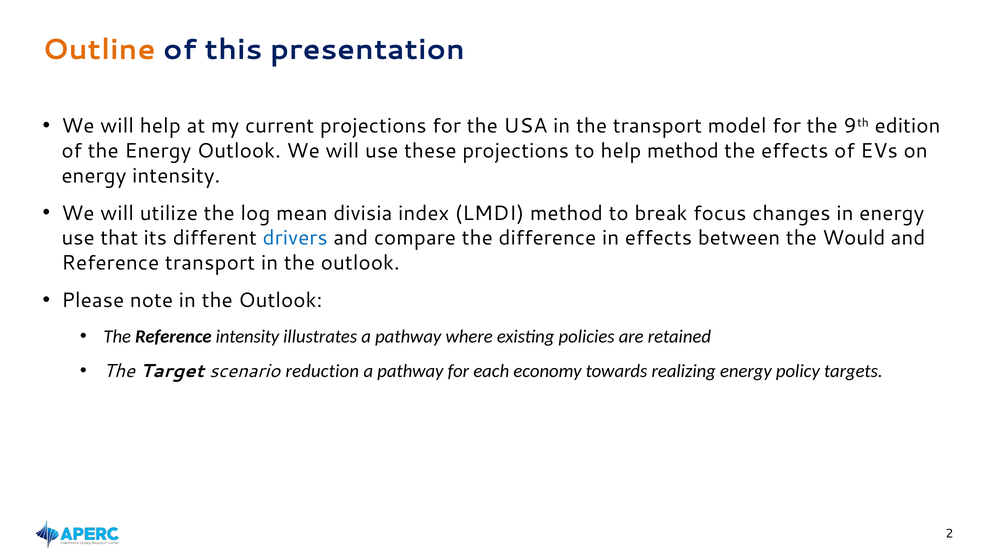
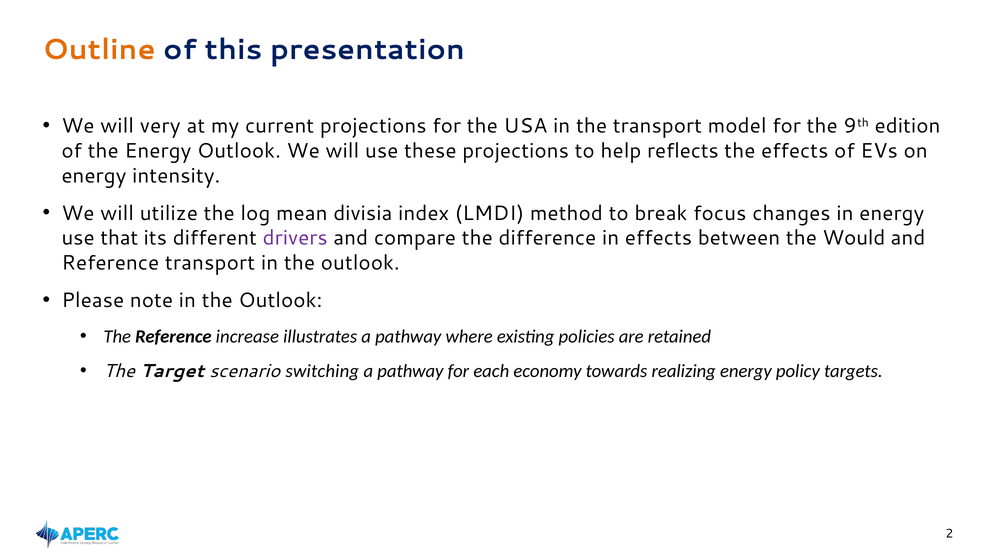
will help: help -> very
help method: method -> reflects
drivers colour: blue -> purple
Reference intensity: intensity -> increase
reduction: reduction -> switching
